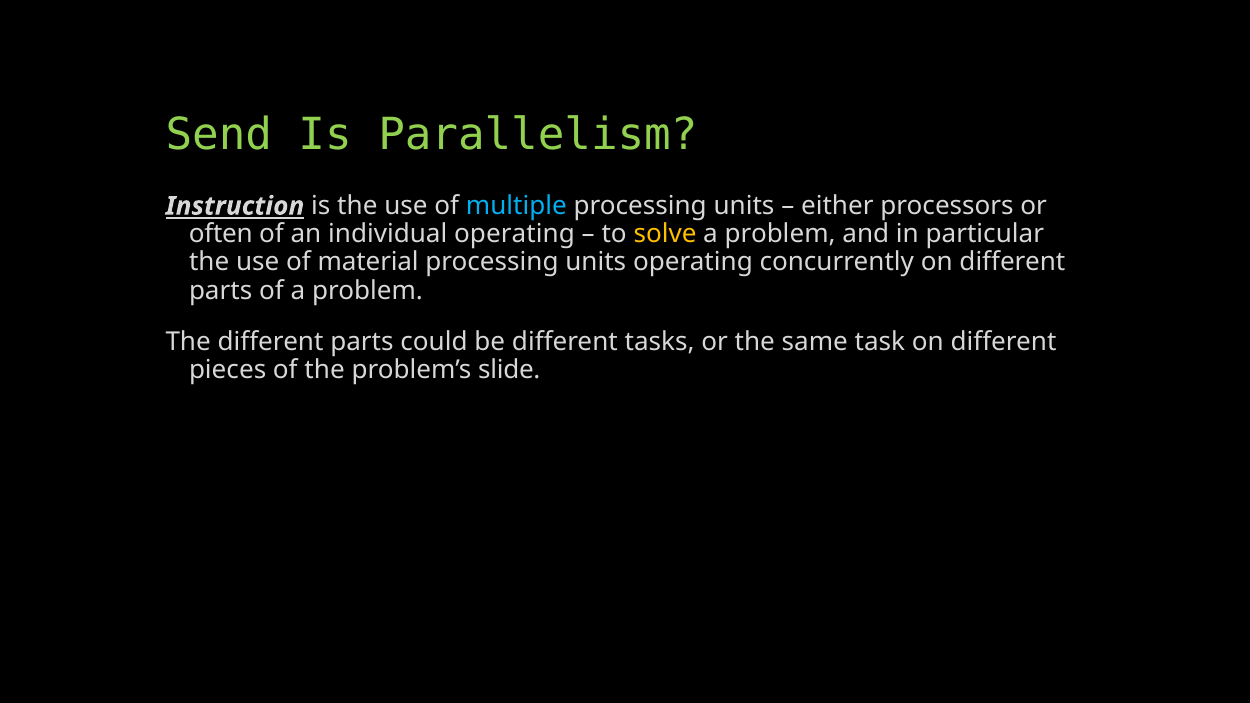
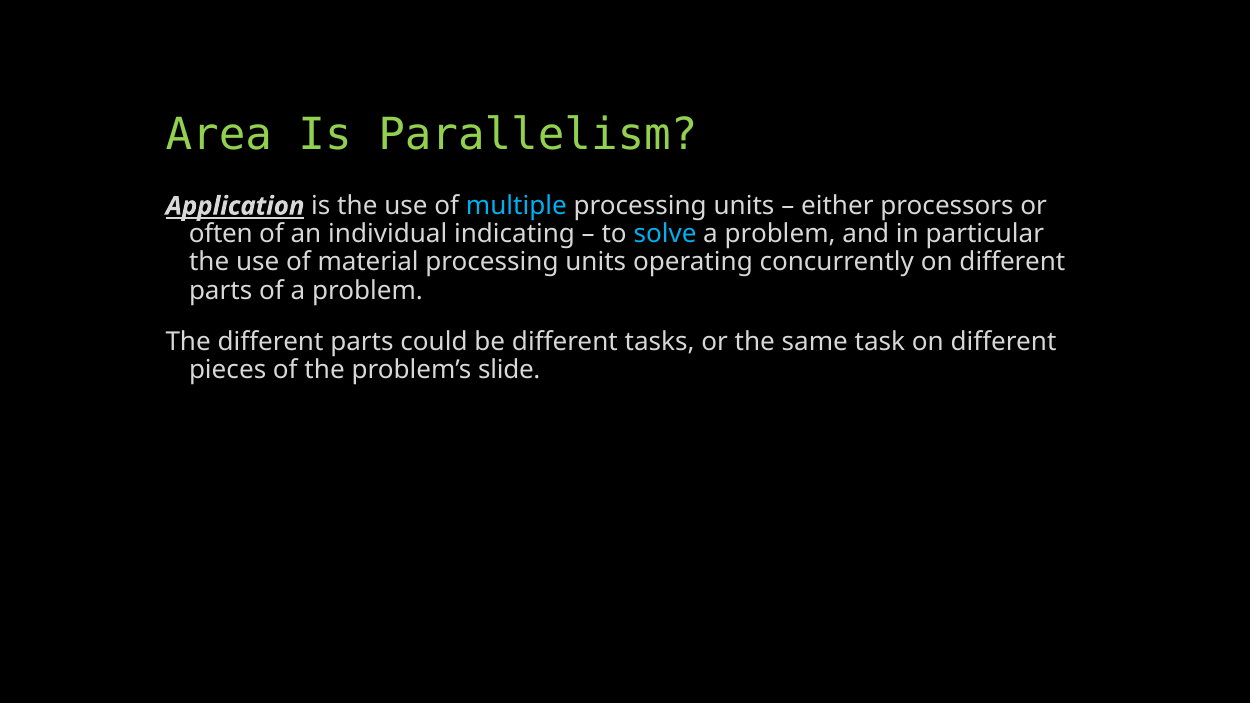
Send: Send -> Area
Instruction: Instruction -> Application
individual operating: operating -> indicating
solve colour: yellow -> light blue
